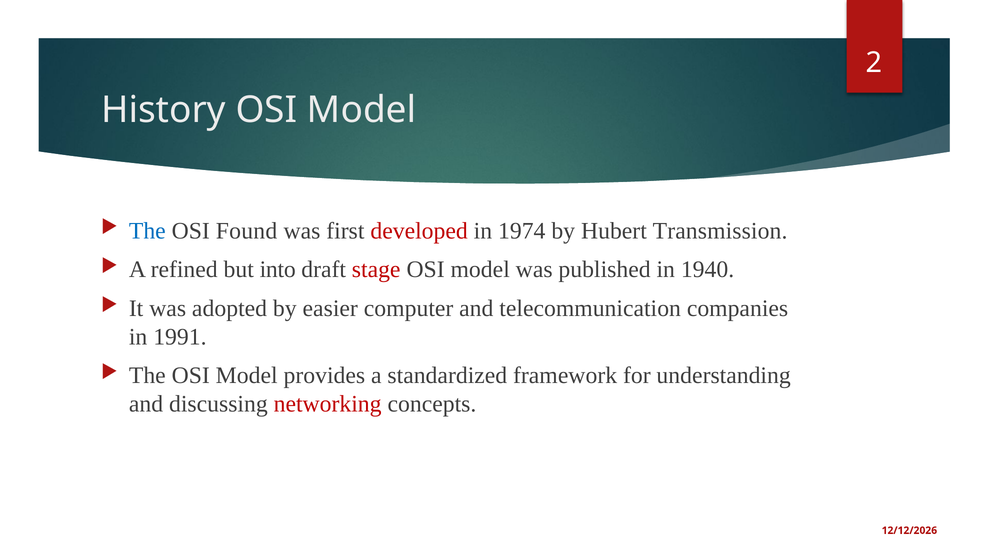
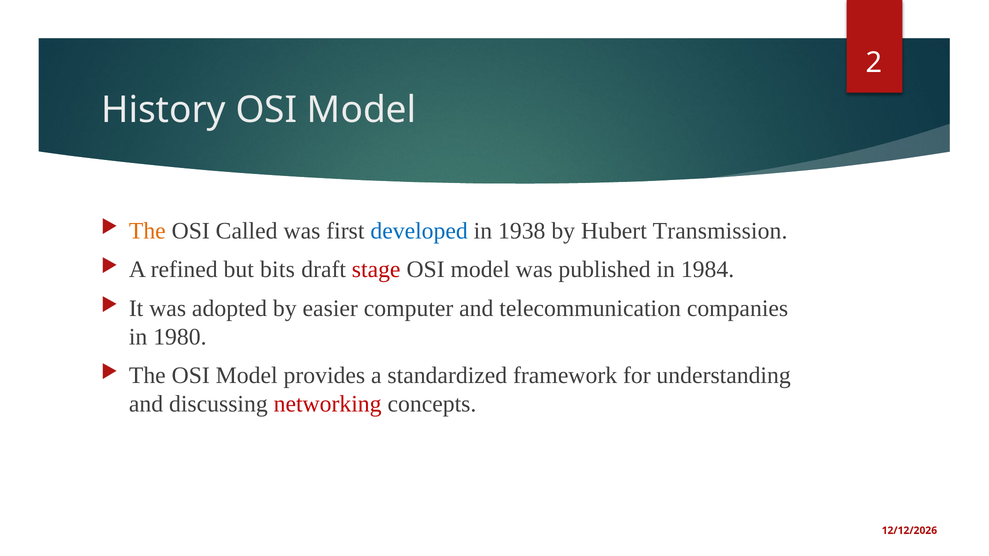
The at (147, 231) colour: blue -> orange
Found: Found -> Called
developed colour: red -> blue
1974: 1974 -> 1938
into: into -> bits
1940: 1940 -> 1984
1991: 1991 -> 1980
